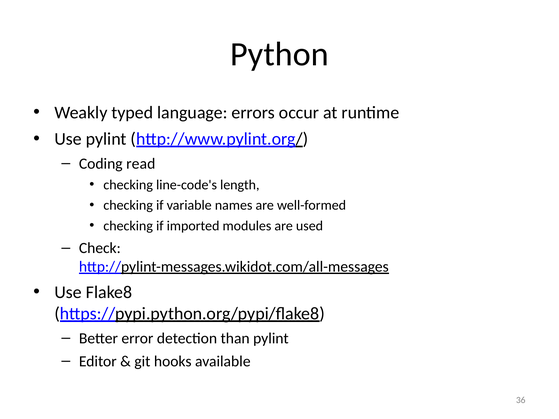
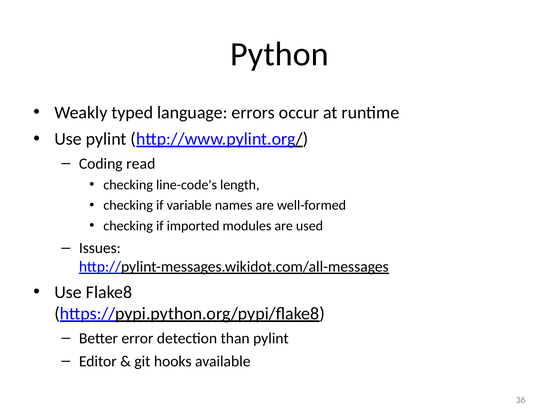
Check: Check -> Issues
